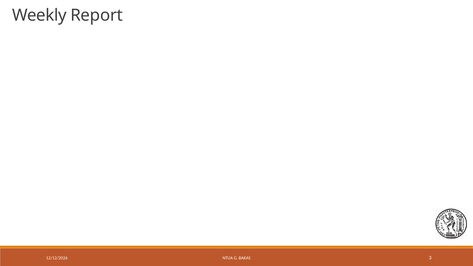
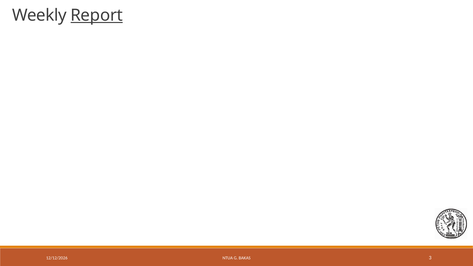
Report underline: none -> present
